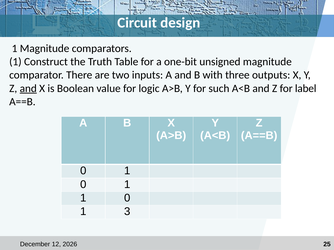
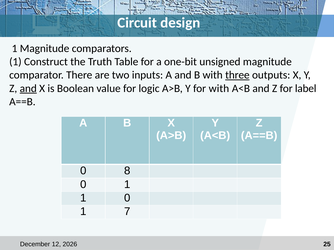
three underline: none -> present
for such: such -> with
1 at (127, 171): 1 -> 8
3: 3 -> 7
